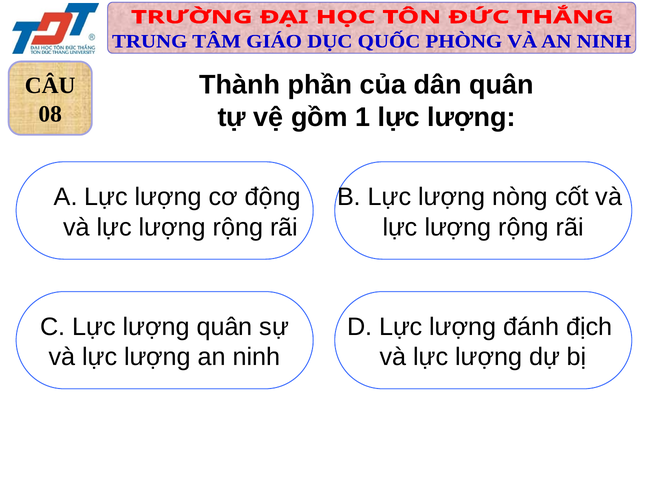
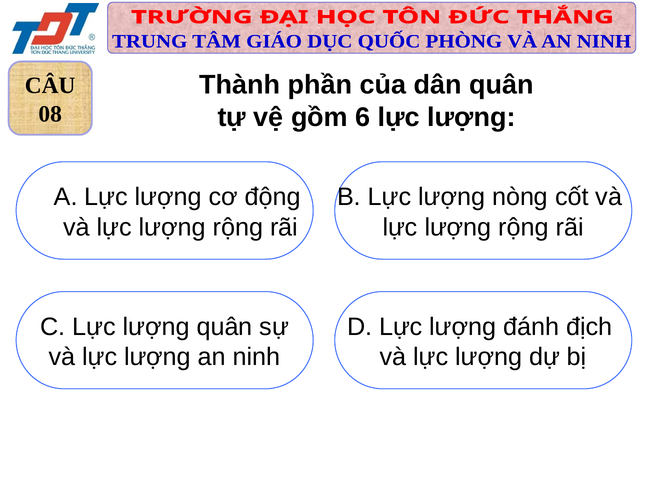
1: 1 -> 6
